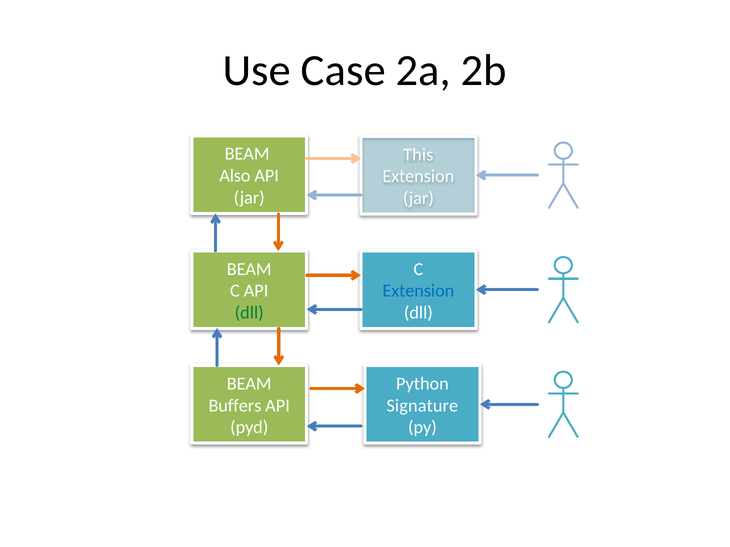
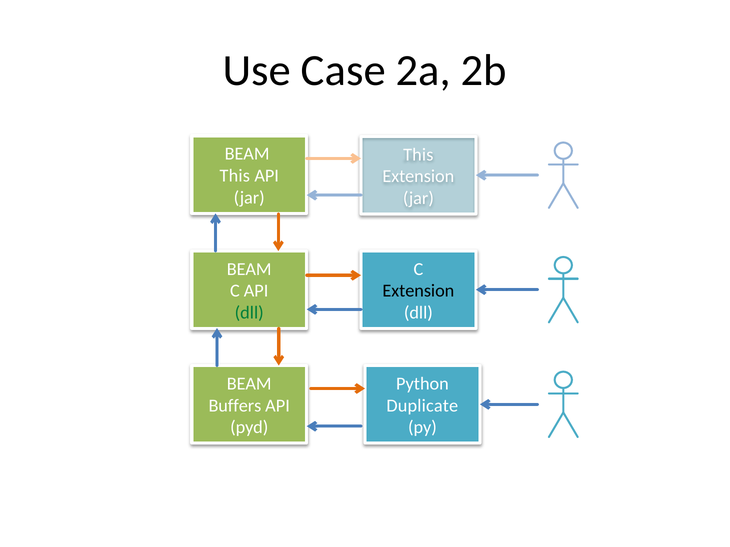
Also at (235, 176): Also -> This
Extension at (418, 291) colour: blue -> black
Signature: Signature -> Duplicate
